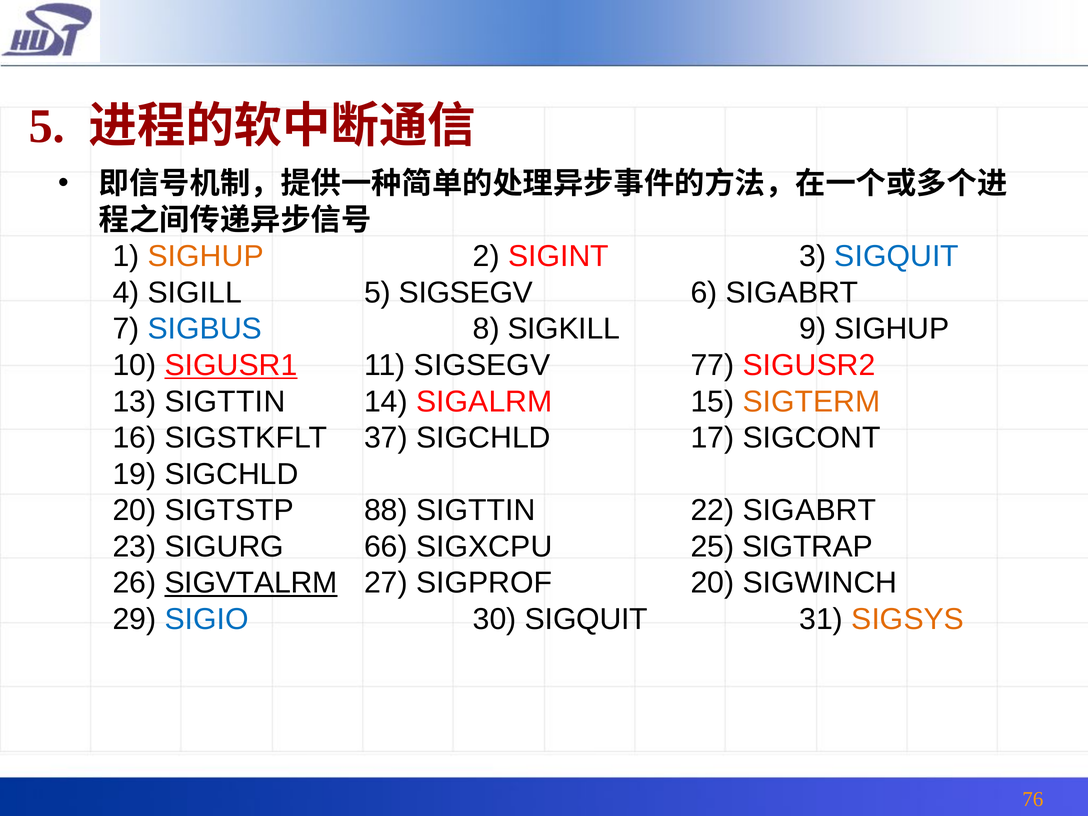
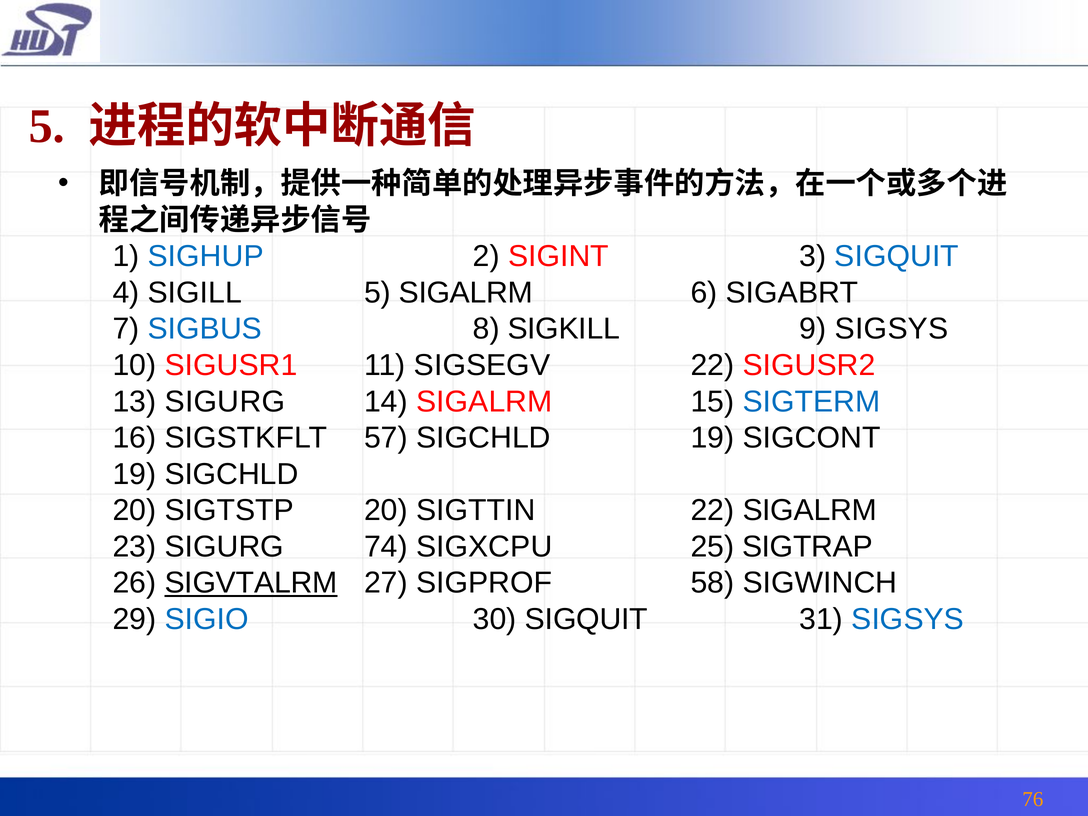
SIGHUP at (206, 256) colour: orange -> blue
5 SIGSEGV: SIGSEGV -> SIGALRM
9 SIGHUP: SIGHUP -> SIGSYS
SIGUSR1 underline: present -> none
SIGSEGV 77: 77 -> 22
13 SIGTTIN: SIGTTIN -> SIGURG
SIGTERM colour: orange -> blue
37: 37 -> 57
SIGCHLD 17: 17 -> 19
SIGTSTP 88: 88 -> 20
22 SIGABRT: SIGABRT -> SIGALRM
66: 66 -> 74
SIGPROF 20: 20 -> 58
SIGSYS at (908, 619) colour: orange -> blue
